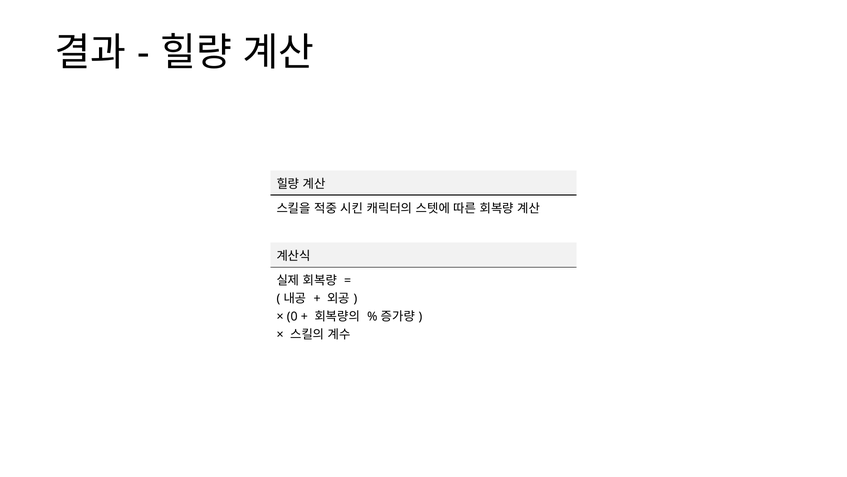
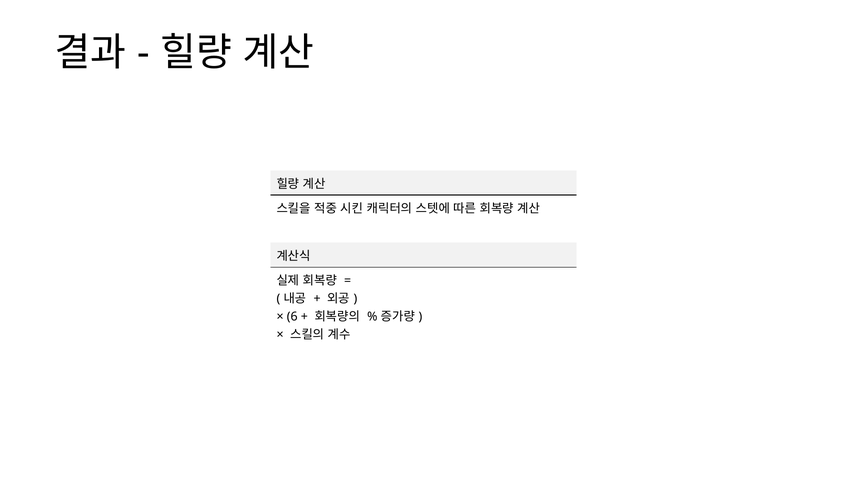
0: 0 -> 6
